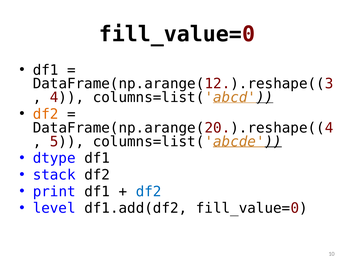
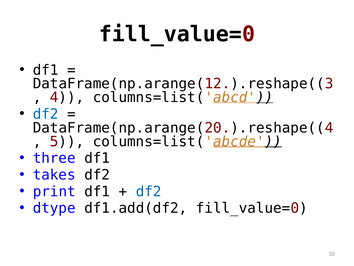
df2 at (46, 114) colour: orange -> blue
dtype: dtype -> three
stack: stack -> takes
level: level -> dtype
